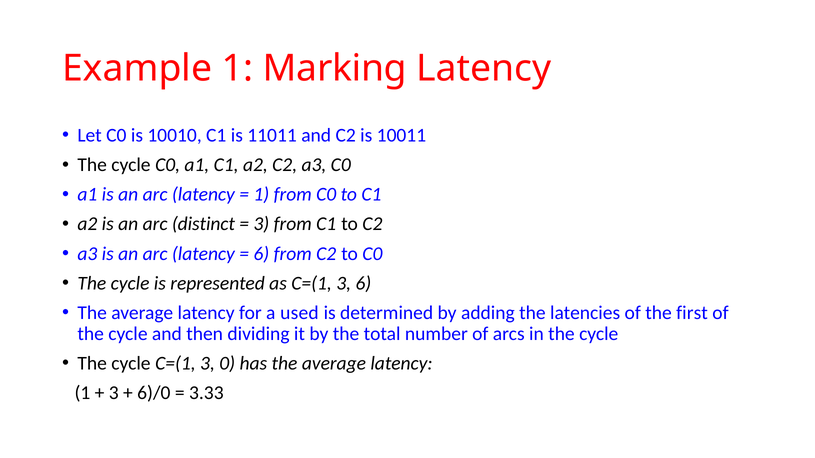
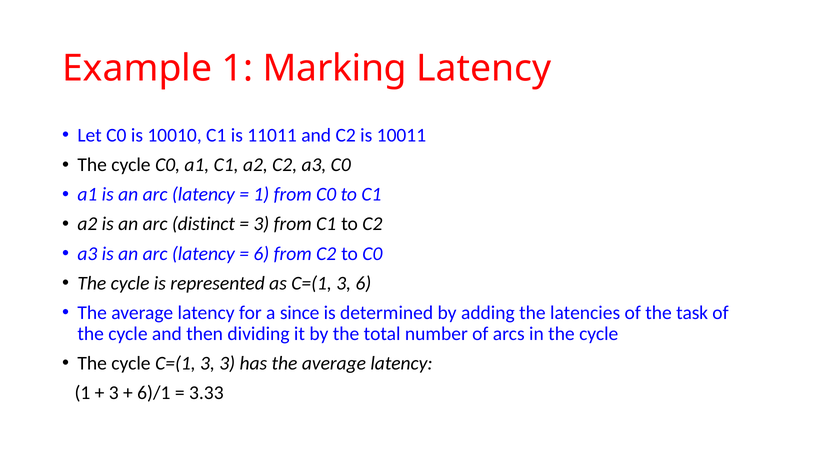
used: used -> since
first: first -> task
3 0: 0 -> 3
6)/0: 6)/0 -> 6)/1
